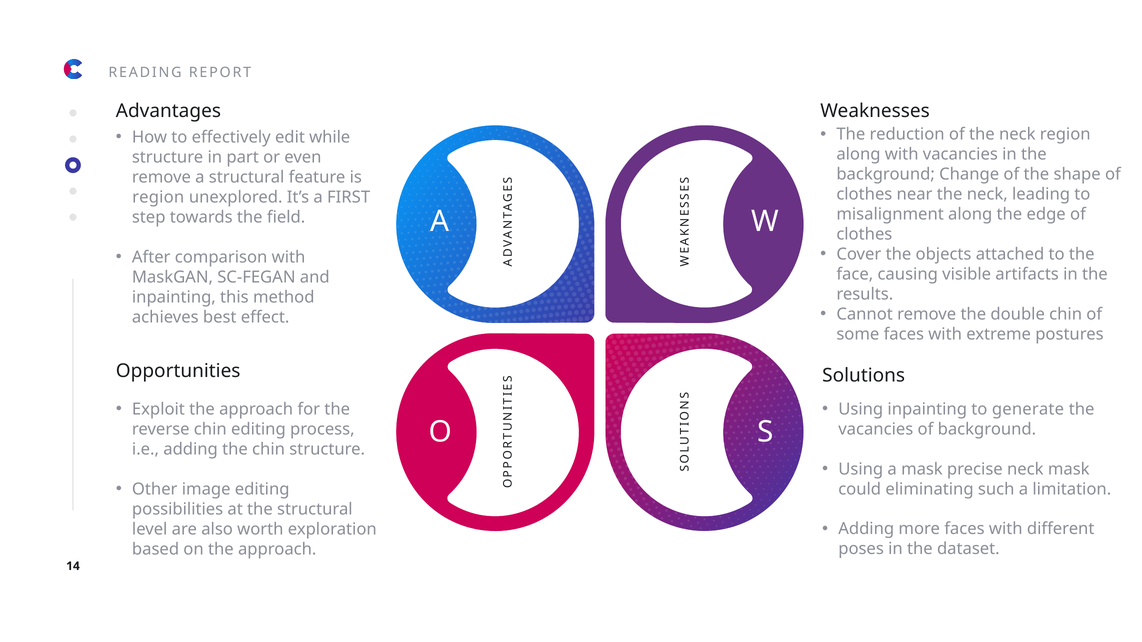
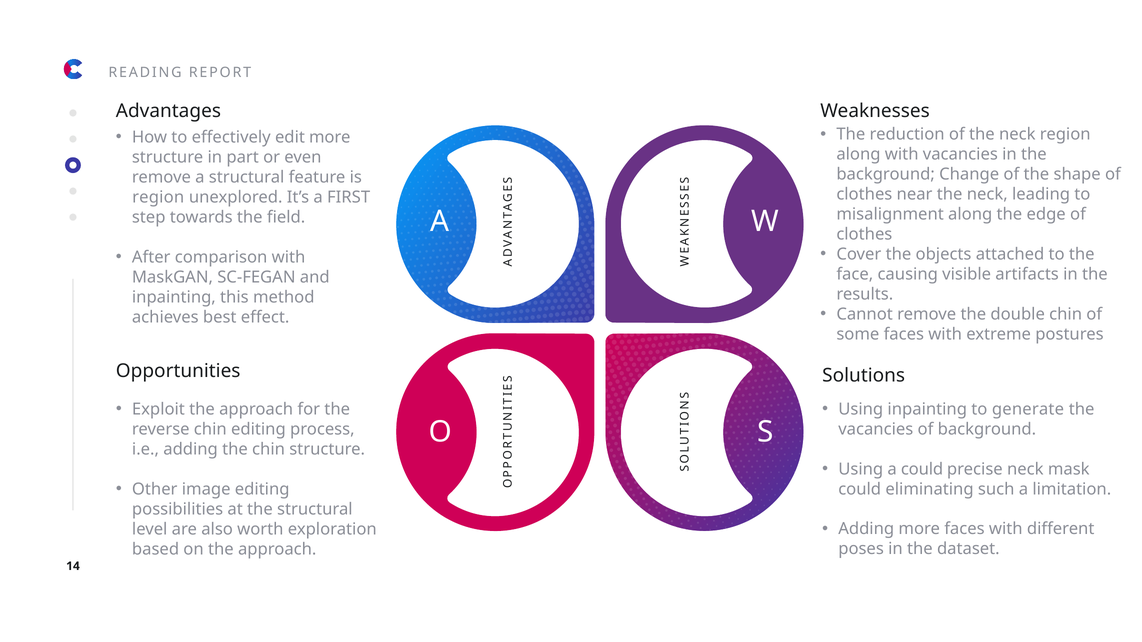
edit while: while -> more
a mask: mask -> could
